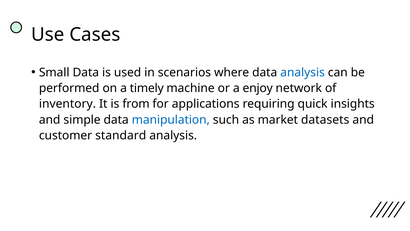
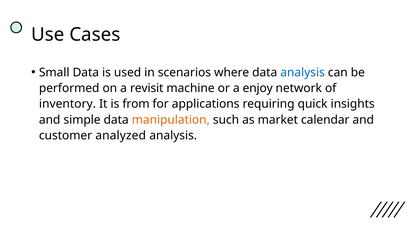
timely: timely -> revisit
manipulation colour: blue -> orange
datasets: datasets -> calendar
standard: standard -> analyzed
